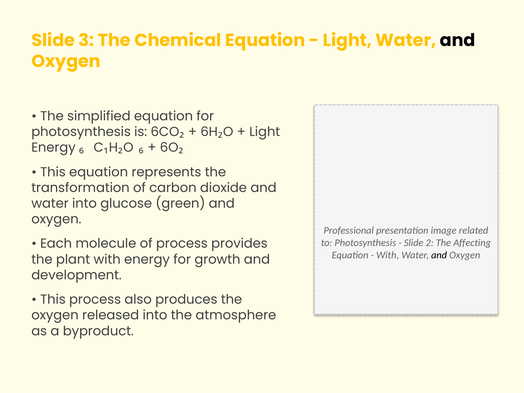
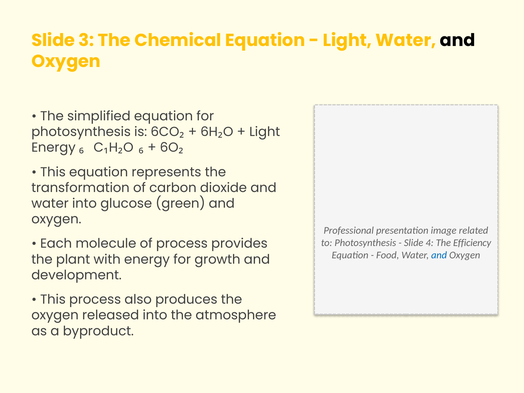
2: 2 -> 4
Affecting: Affecting -> Efficiency
With at (388, 255): With -> Food
and at (439, 255) colour: black -> blue
